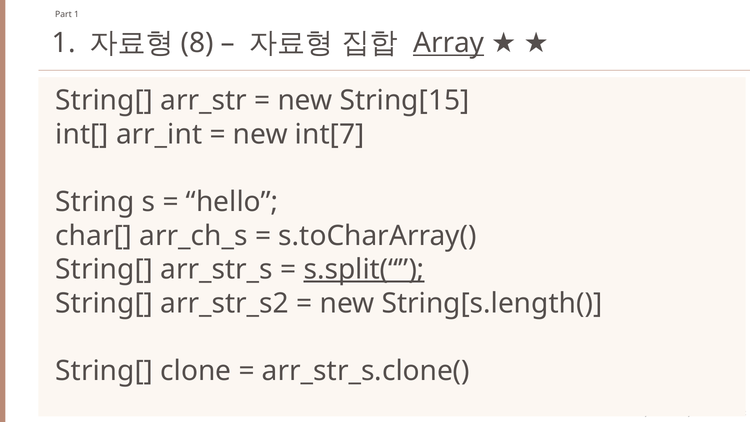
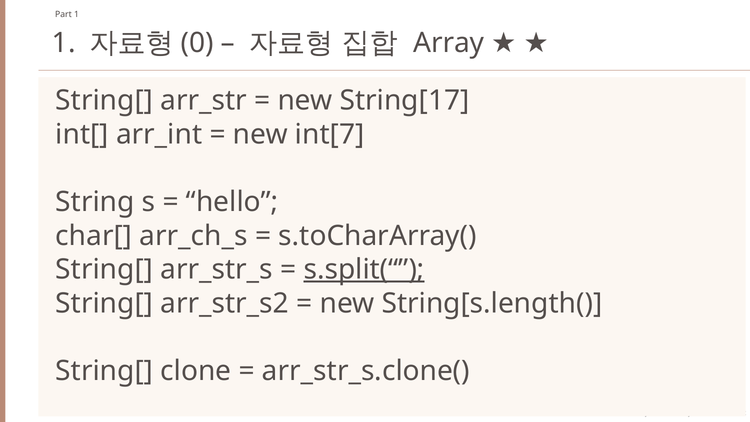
8: 8 -> 0
Array underline: present -> none
String[15: String[15 -> String[17
